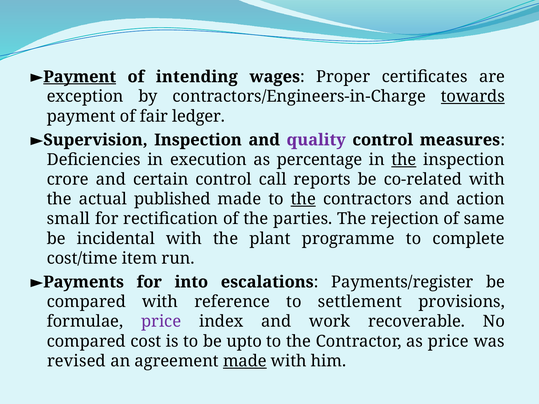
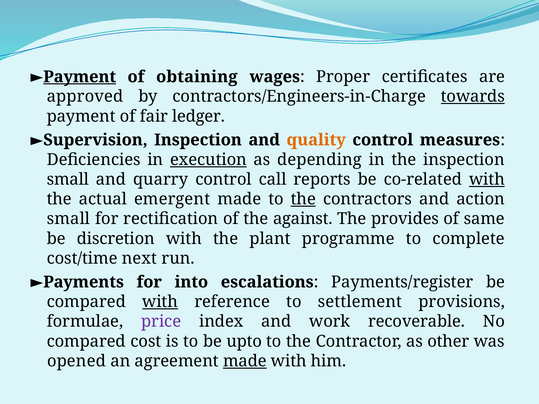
intending: intending -> obtaining
exception: exception -> approved
quality colour: purple -> orange
execution underline: none -> present
percentage: percentage -> depending
the at (404, 160) underline: present -> none
crore at (68, 180): crore -> small
certain: certain -> quarry
with at (487, 180) underline: none -> present
published: published -> emergent
parties: parties -> against
rejection: rejection -> provides
incidental: incidental -> discretion
item: item -> next
with at (160, 302) underline: none -> present
as price: price -> other
revised: revised -> opened
